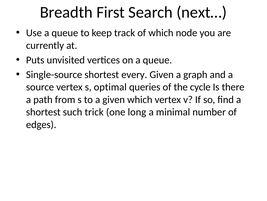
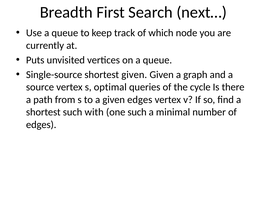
shortest every: every -> given
given which: which -> edges
trick: trick -> with
one long: long -> such
